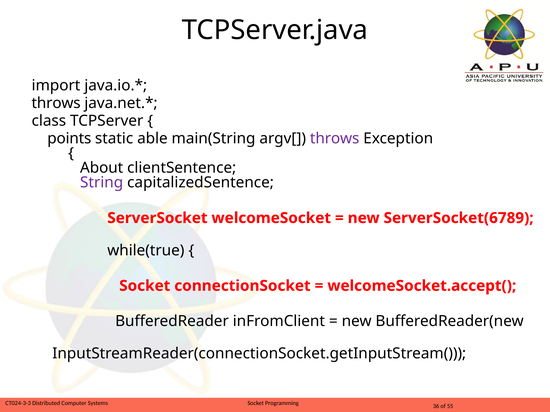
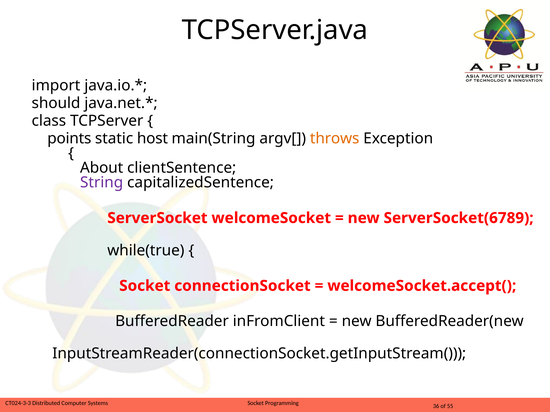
throws at (56, 103): throws -> should
able: able -> host
throws at (335, 139) colour: purple -> orange
